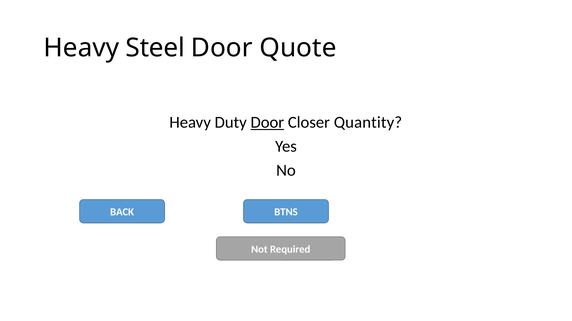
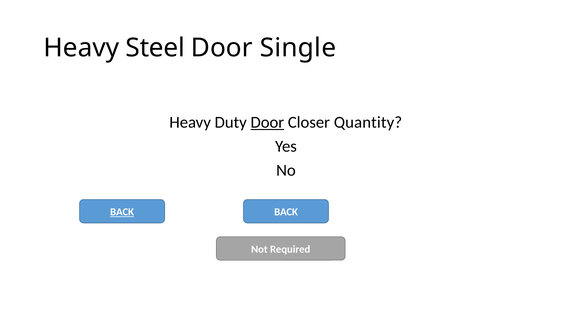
Quote: Quote -> Single
BACK at (122, 212) underline: none -> present
BTNS at (286, 212): BTNS -> BACK
